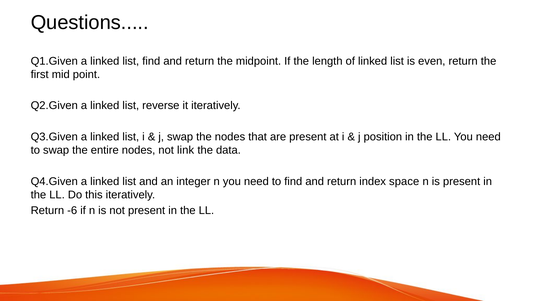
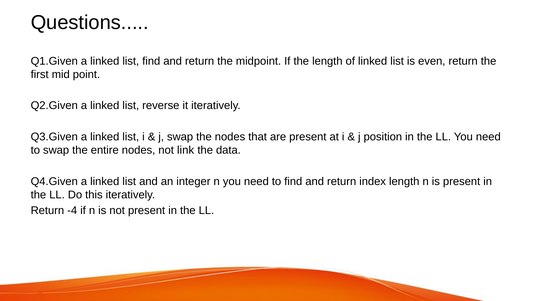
index space: space -> length
-6: -6 -> -4
